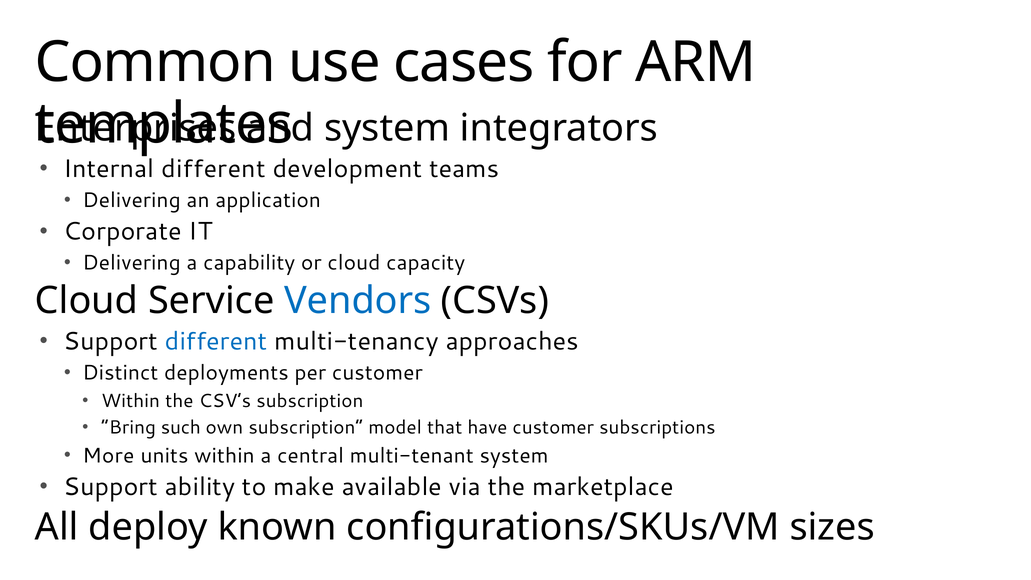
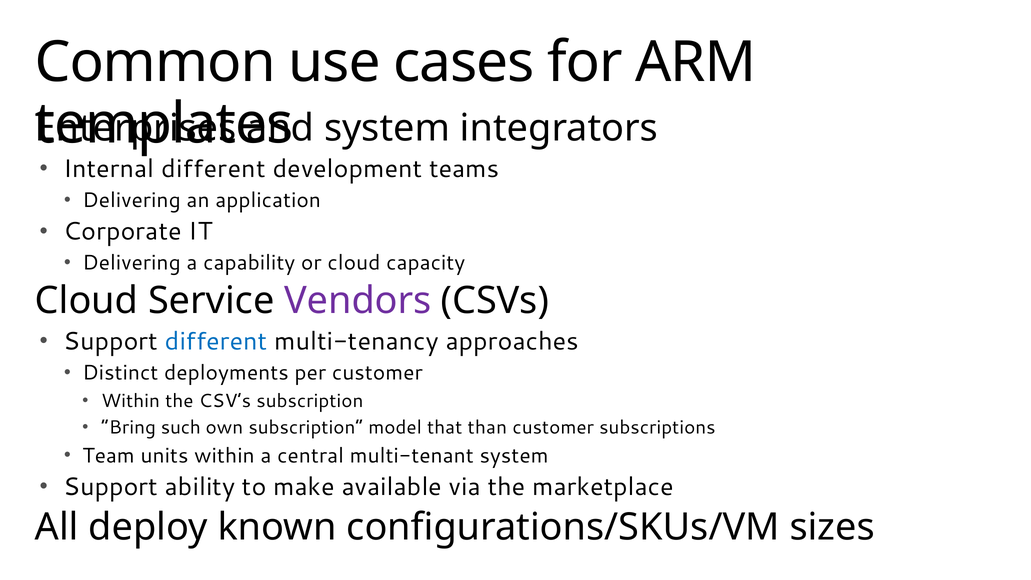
Vendors colour: blue -> purple
have: have -> than
More: More -> Team
